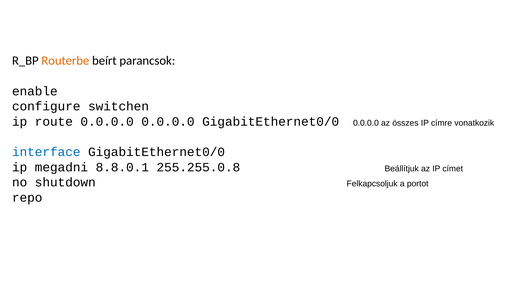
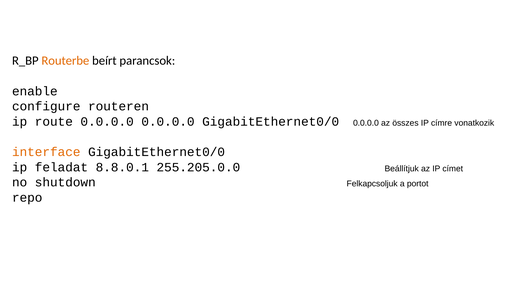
switchen: switchen -> routeren
interface colour: blue -> orange
megadni: megadni -> feladat
255.255.0.8: 255.255.0.8 -> 255.205.0.0
